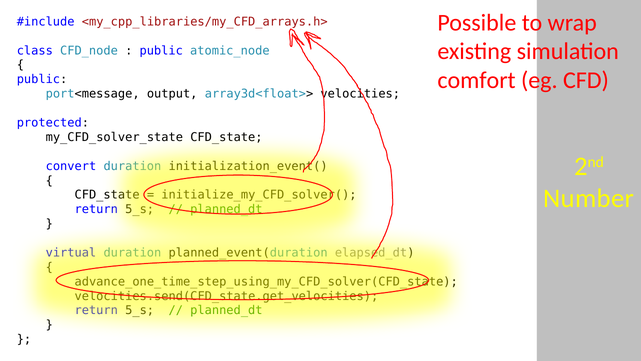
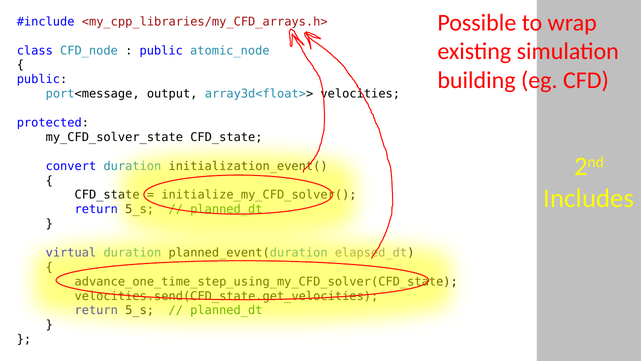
comfort: comfort -> building
Number: Number -> Includes
